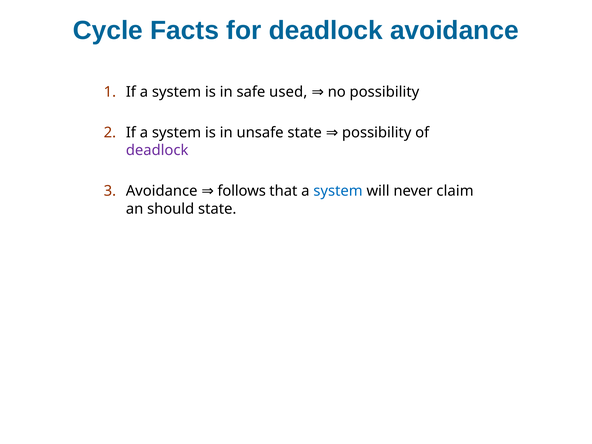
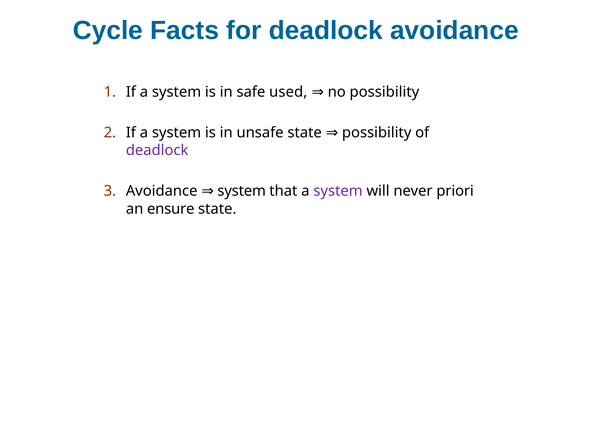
Avoidance follows: follows -> system
system at (338, 191) colour: blue -> purple
claim: claim -> priori
should: should -> ensure
